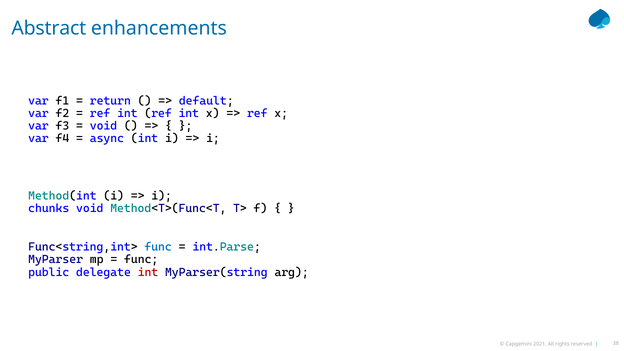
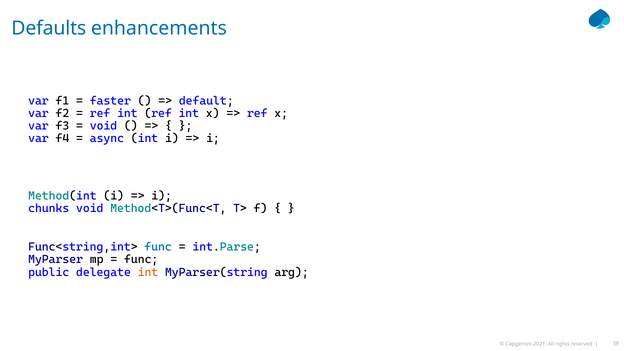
Abstract: Abstract -> Defaults
return: return -> faster
int at (148, 272) colour: red -> orange
